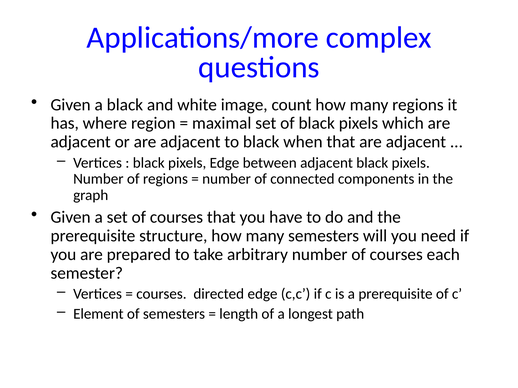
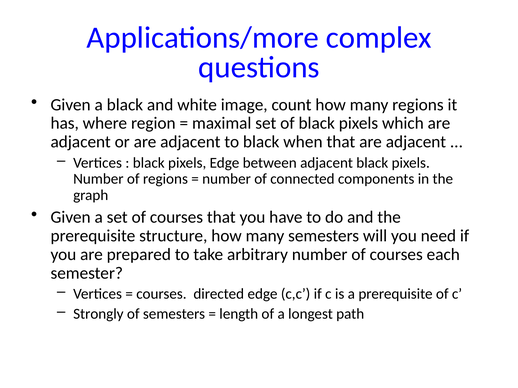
Element: Element -> Strongly
